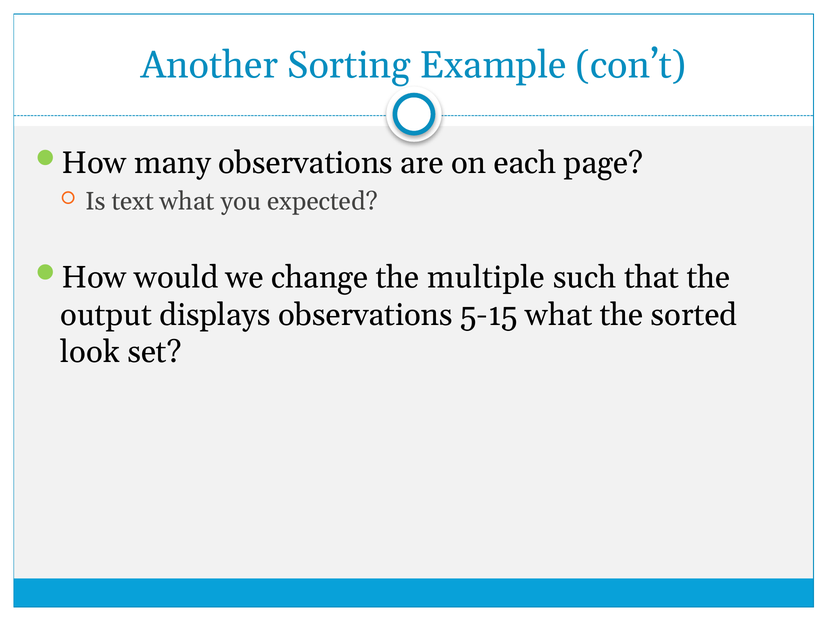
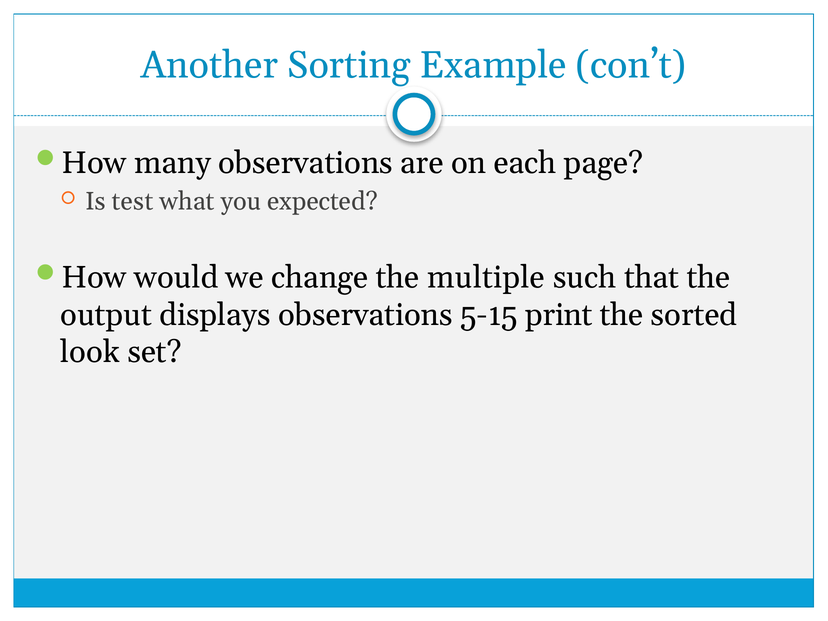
text: text -> test
5-15 what: what -> print
